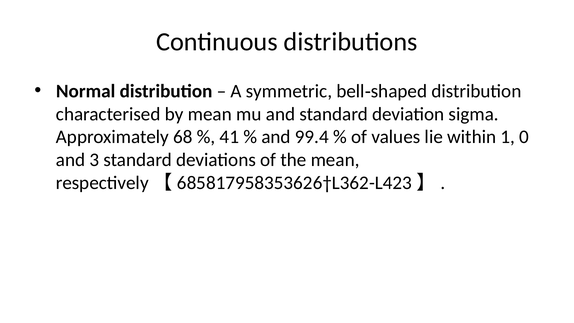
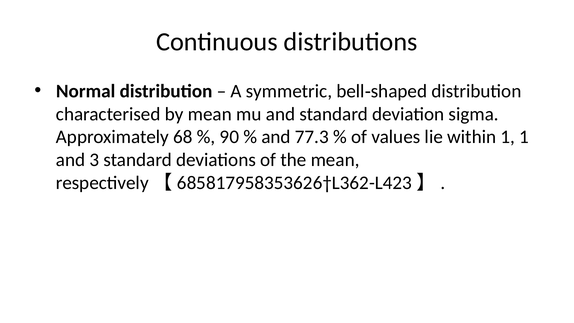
41: 41 -> 90
99.4: 99.4 -> 77.3
1 0: 0 -> 1
